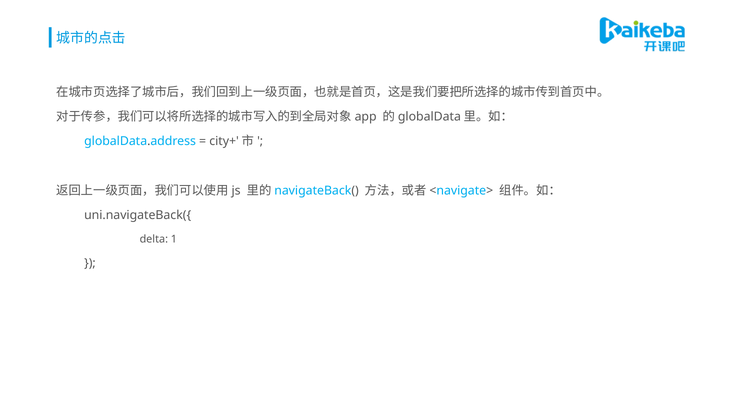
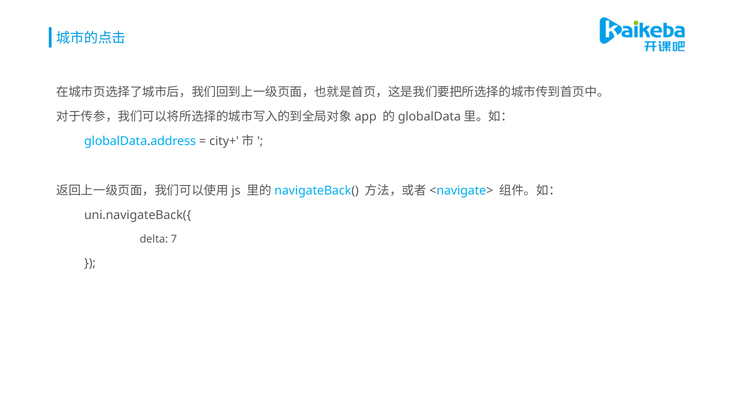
1: 1 -> 7
